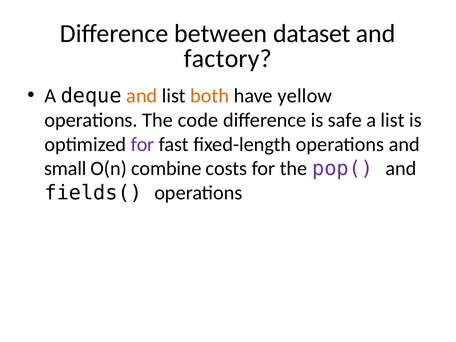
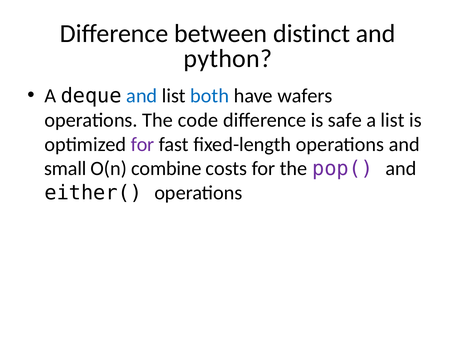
dataset: dataset -> distinct
factory: factory -> python
and at (142, 96) colour: orange -> blue
both colour: orange -> blue
yellow: yellow -> wafers
fields(: fields( -> either(
